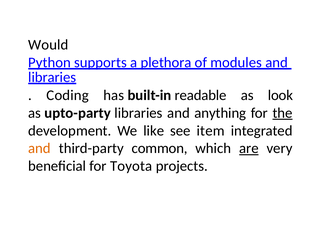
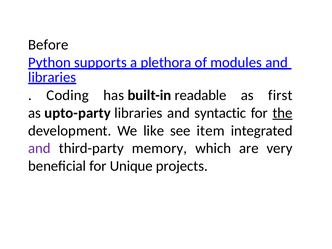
Would: Would -> Before
look: look -> first
anything: anything -> syntactic
and at (39, 148) colour: orange -> purple
common: common -> memory
are underline: present -> none
Toyota: Toyota -> Unique
